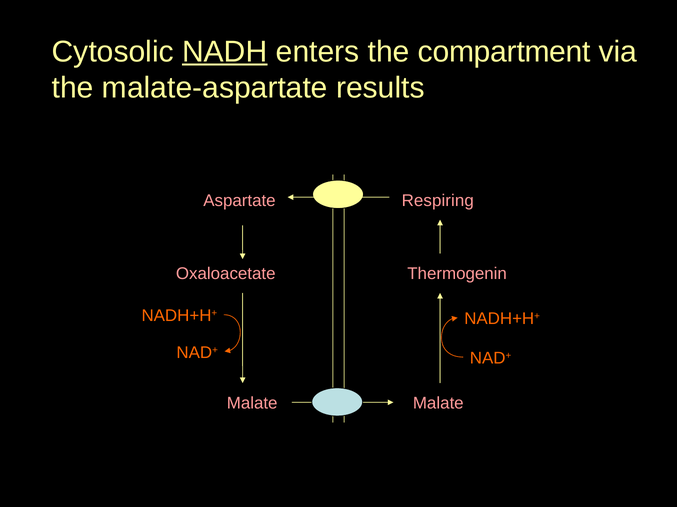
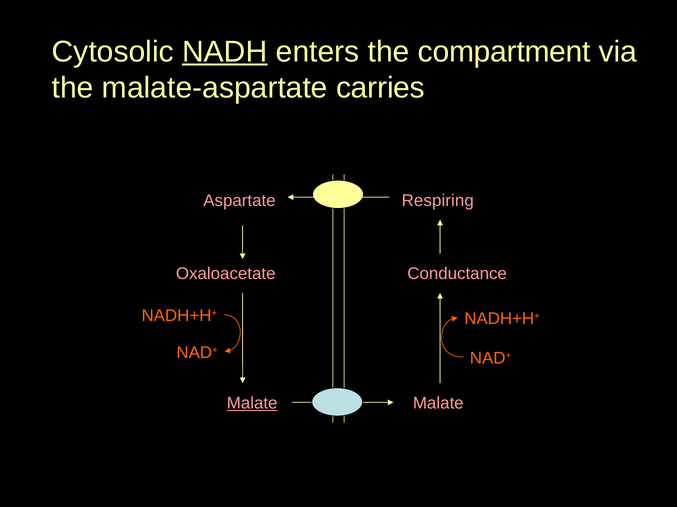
results: results -> carries
Thermogenin: Thermogenin -> Conductance
Malate at (252, 404) underline: none -> present
